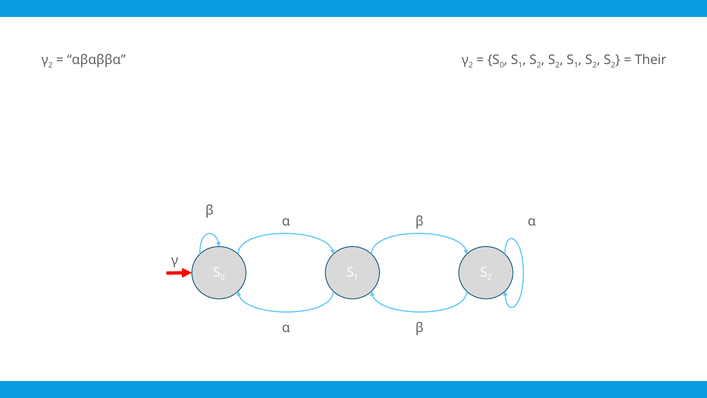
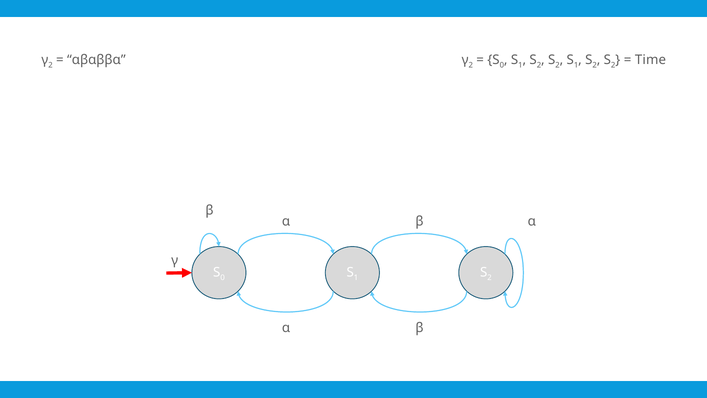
Their: Their -> Time
